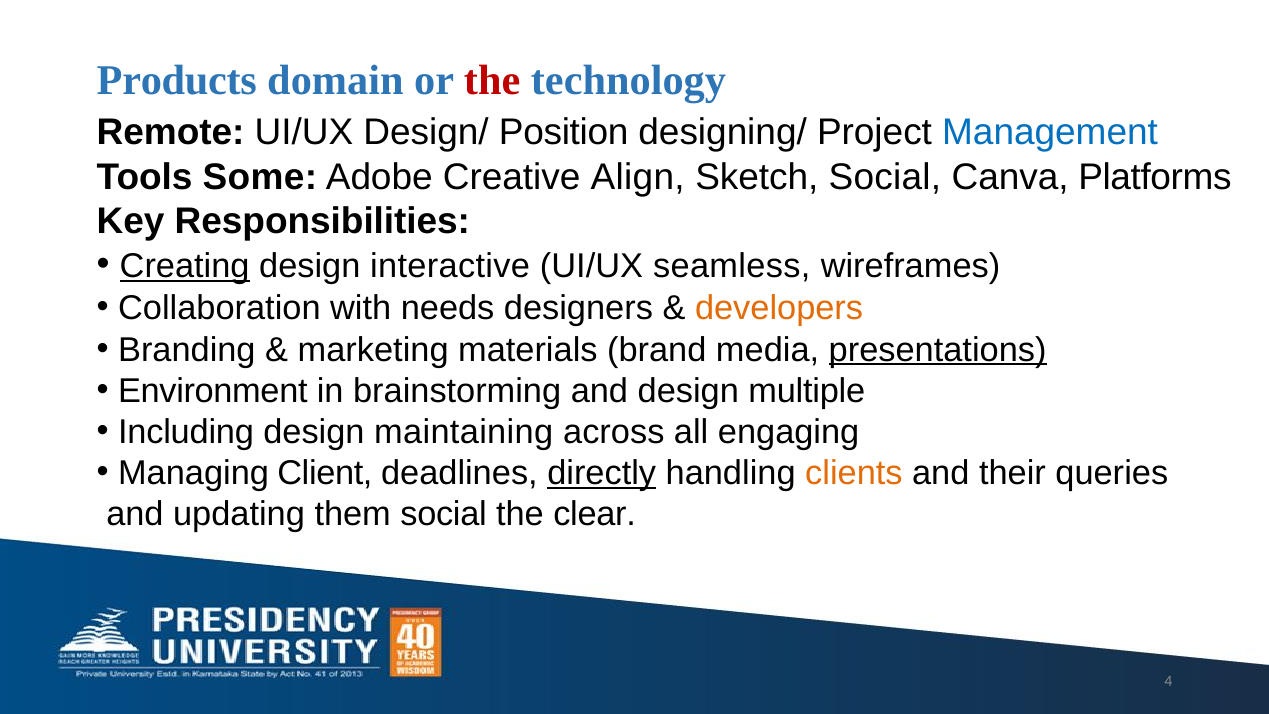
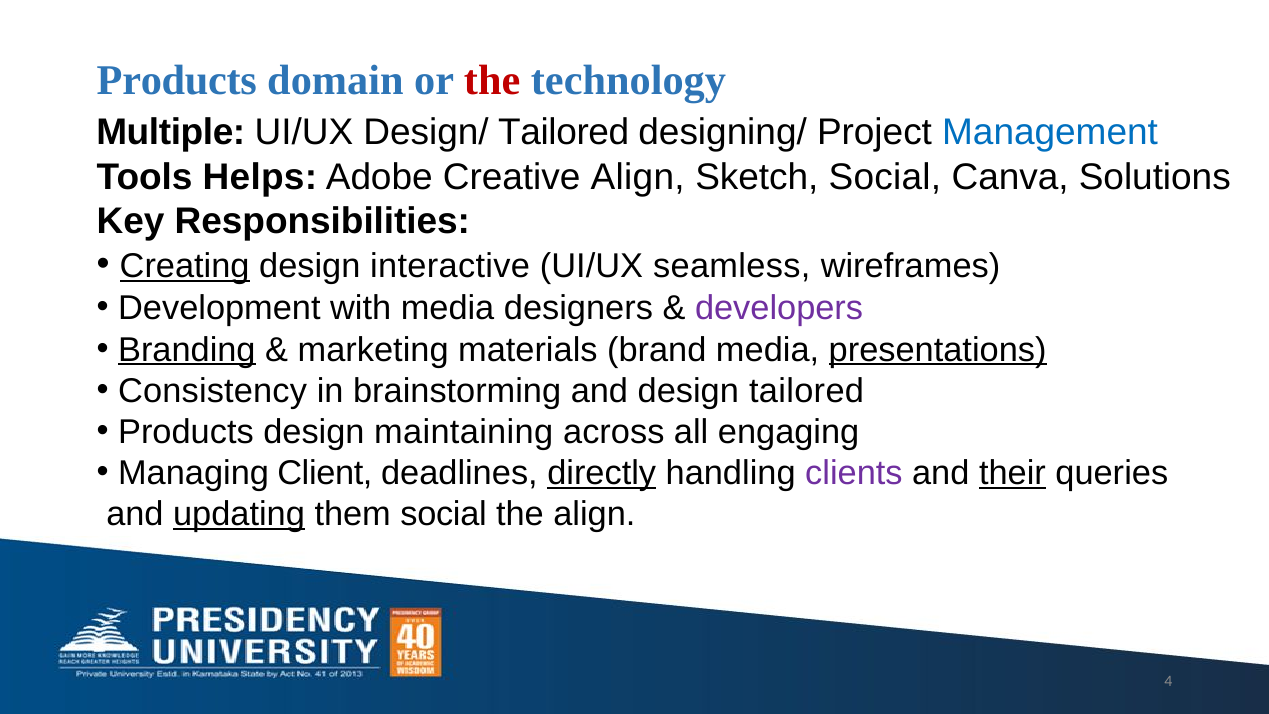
Remote: Remote -> Multiple
Design/ Position: Position -> Tailored
Some: Some -> Helps
Platforms: Platforms -> Solutions
Collaboration: Collaboration -> Development
with needs: needs -> media
developers colour: orange -> purple
Branding underline: none -> present
Environment: Environment -> Consistency
design multiple: multiple -> tailored
Including at (186, 432): Including -> Products
clients colour: orange -> purple
their underline: none -> present
updating underline: none -> present
the clear: clear -> align
